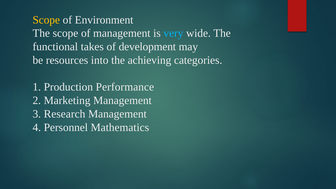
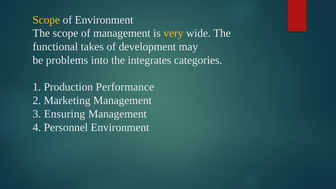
very colour: light blue -> yellow
resources: resources -> problems
achieving: achieving -> integrates
Research: Research -> Ensuring
Personnel Mathematics: Mathematics -> Environment
